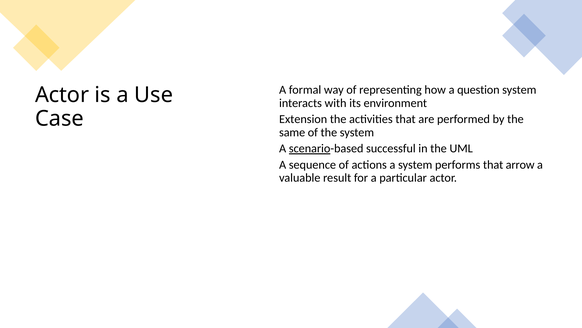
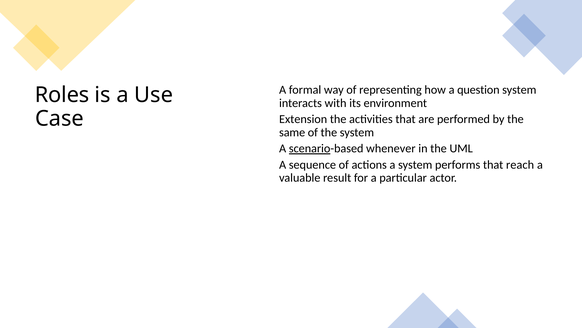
Actor at (62, 95): Actor -> Roles
successful: successful -> whenever
arrow: arrow -> reach
